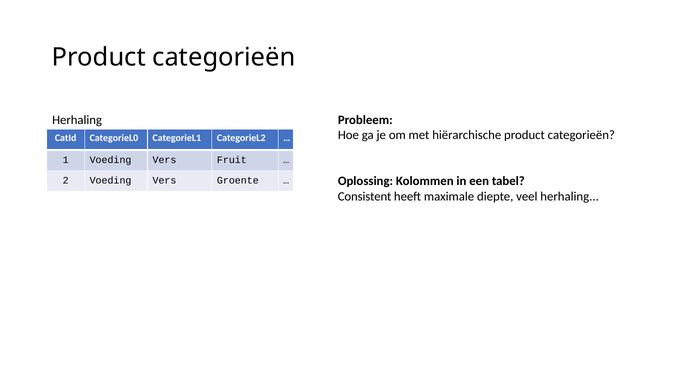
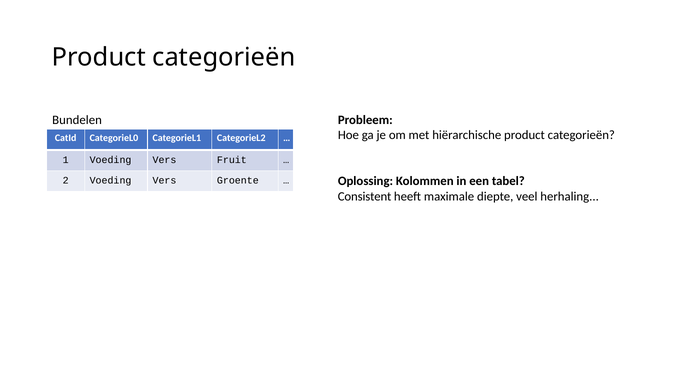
Herhaling at (77, 120): Herhaling -> Bundelen
